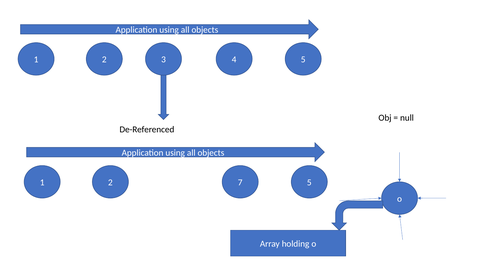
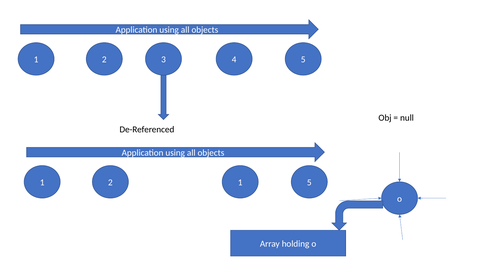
2 7: 7 -> 1
